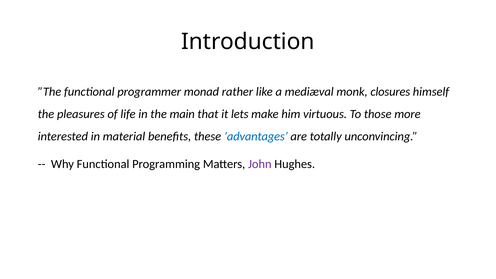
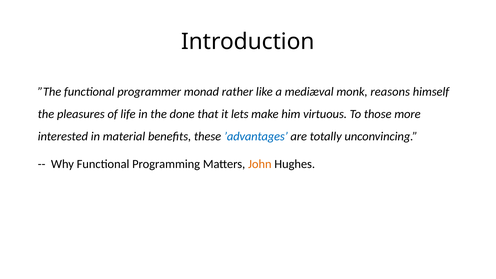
closures: closures -> reasons
main: main -> done
John colour: purple -> orange
